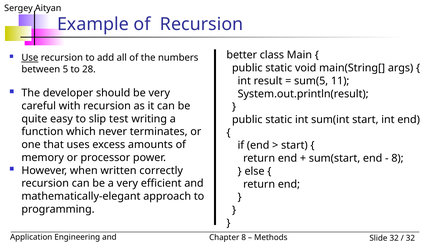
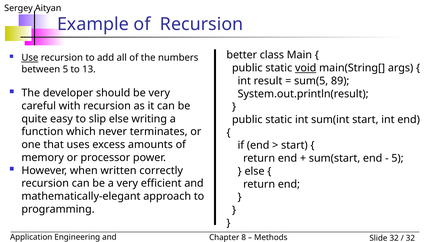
void underline: none -> present
28: 28 -> 13
11: 11 -> 89
slip test: test -> else
8 at (397, 158): 8 -> 5
